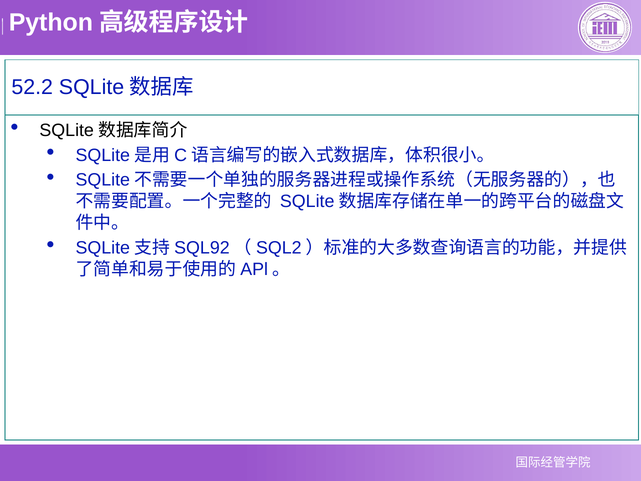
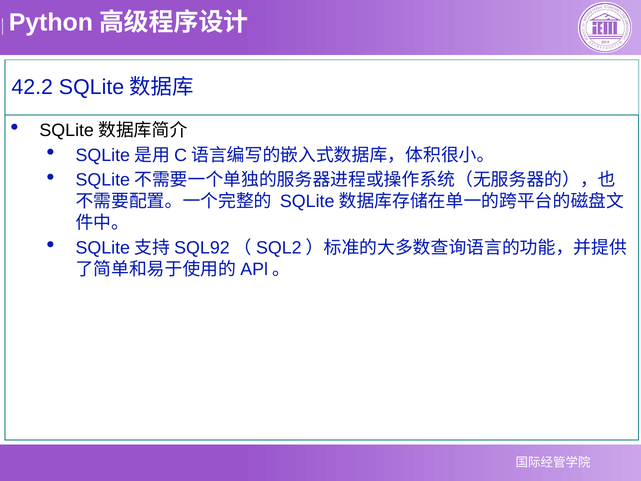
52.2: 52.2 -> 42.2
